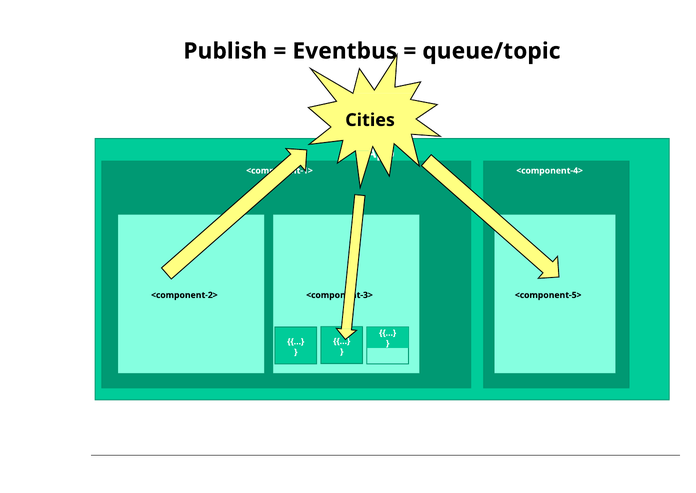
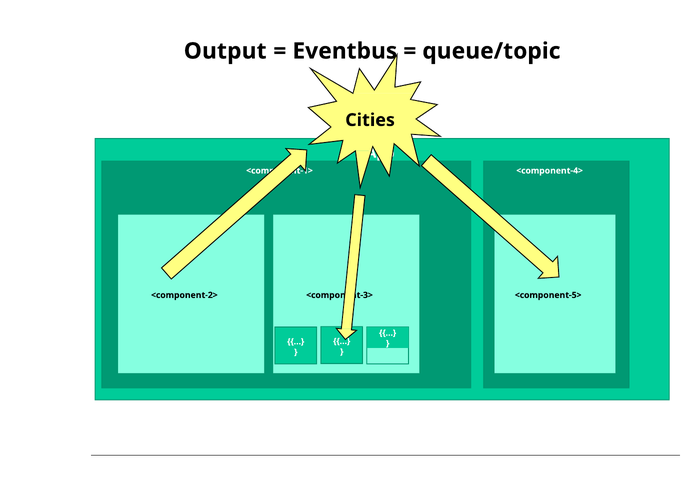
Publish: Publish -> Output
